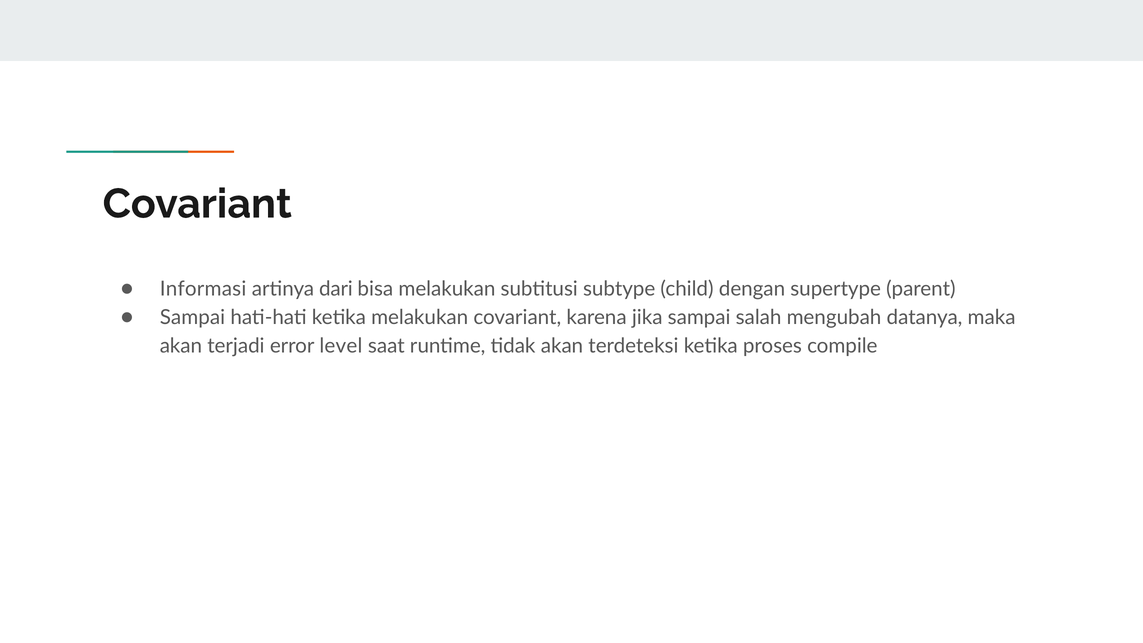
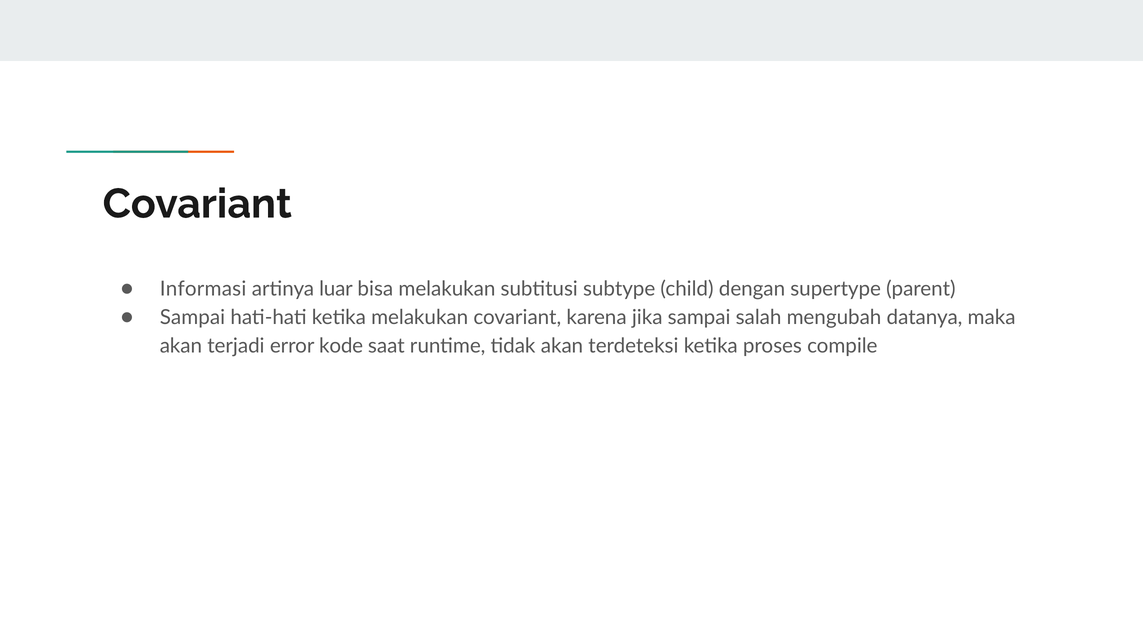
dari: dari -> luar
level: level -> kode
